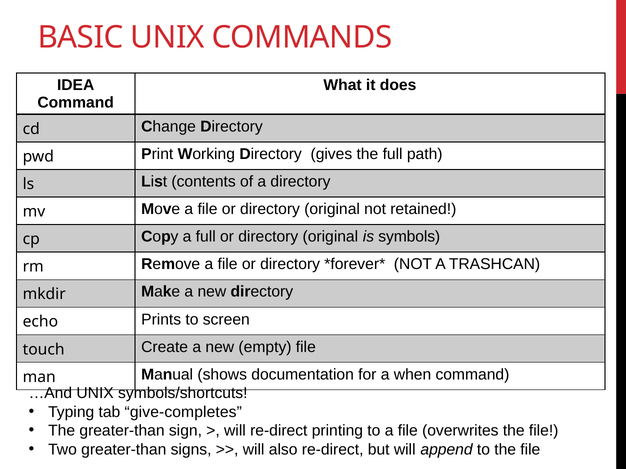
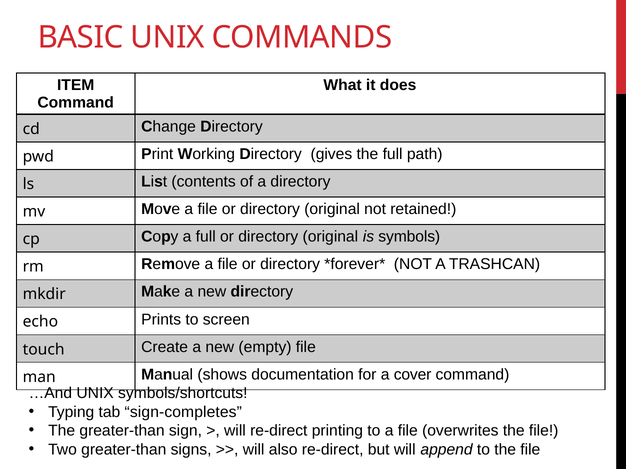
IDEA: IDEA -> ITEM
when: when -> cover
give-completes: give-completes -> sign-completes
